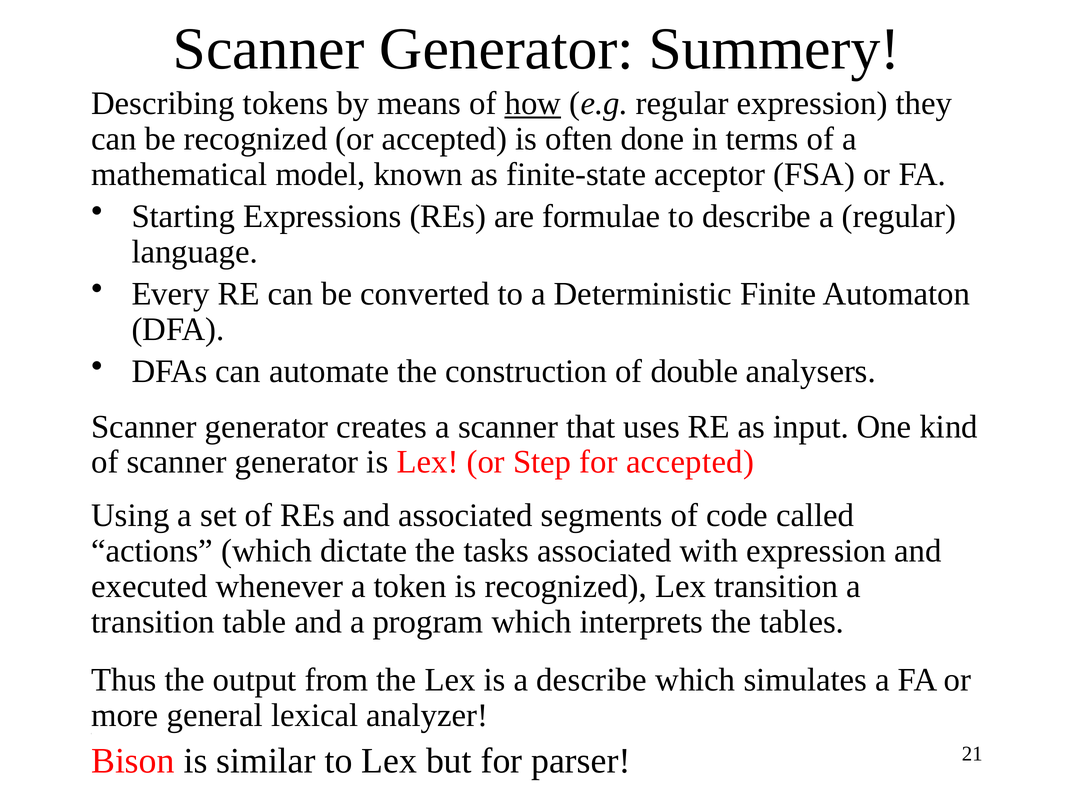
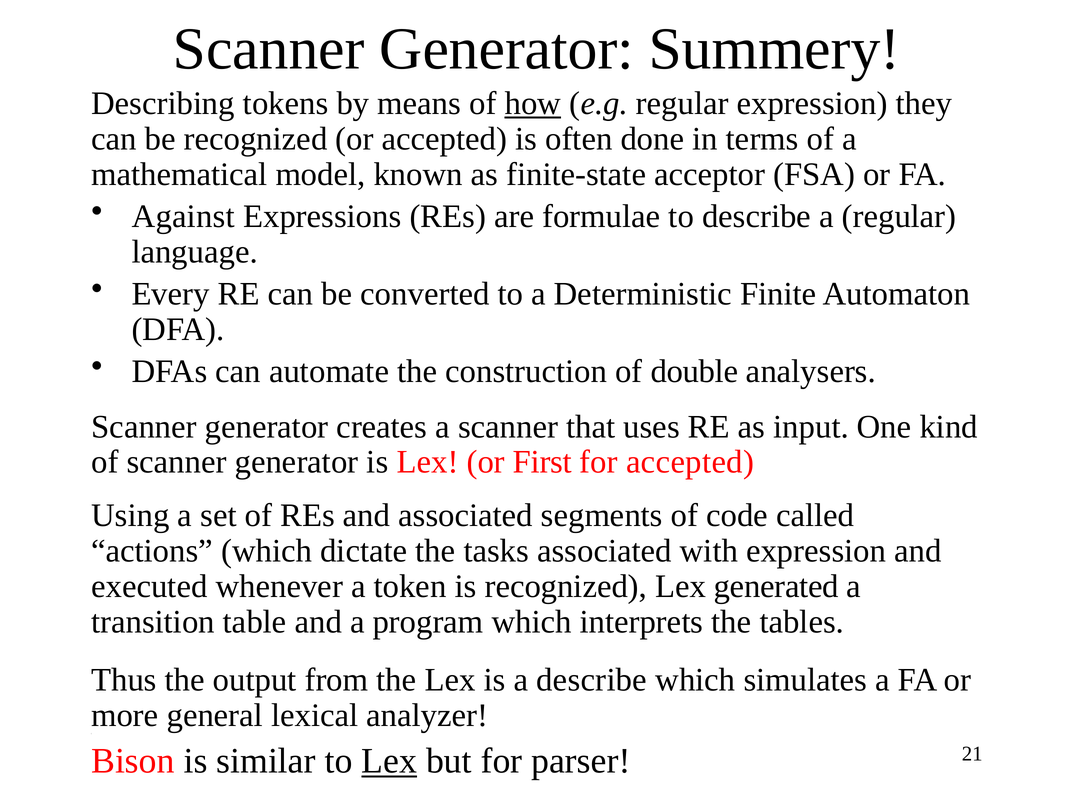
Starting: Starting -> Against
Step: Step -> First
Lex transition: transition -> generated
Lex at (389, 761) underline: none -> present
